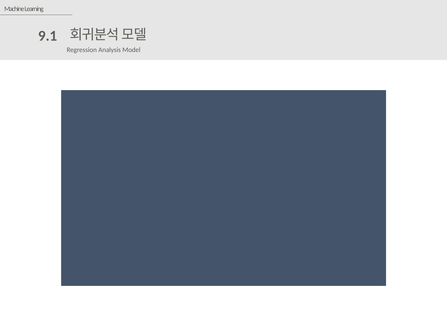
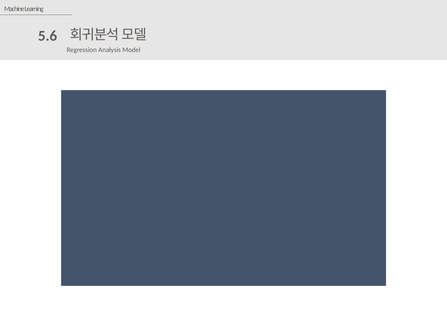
9.1: 9.1 -> 5.6
